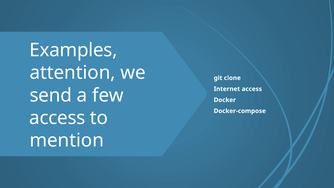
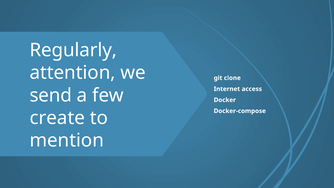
Examples: Examples -> Regularly
access at (57, 118): access -> create
